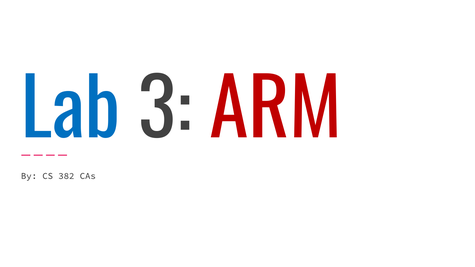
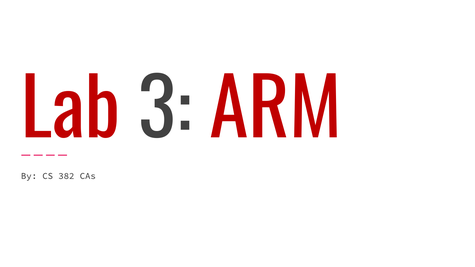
Lab colour: blue -> red
